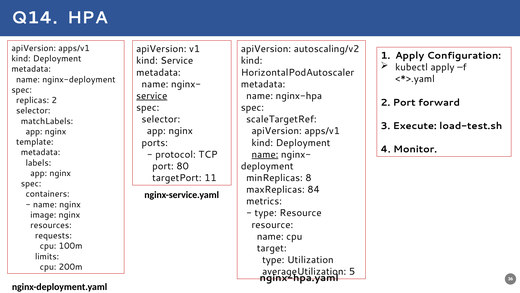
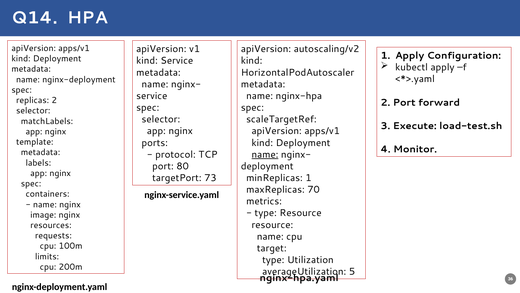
service at (152, 96) underline: present -> none
11: 11 -> 73
minReplicas 8: 8 -> 1
84: 84 -> 70
